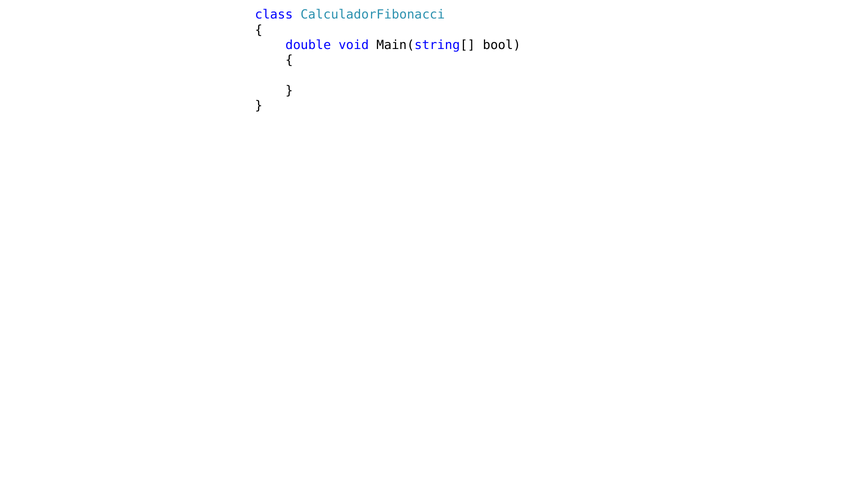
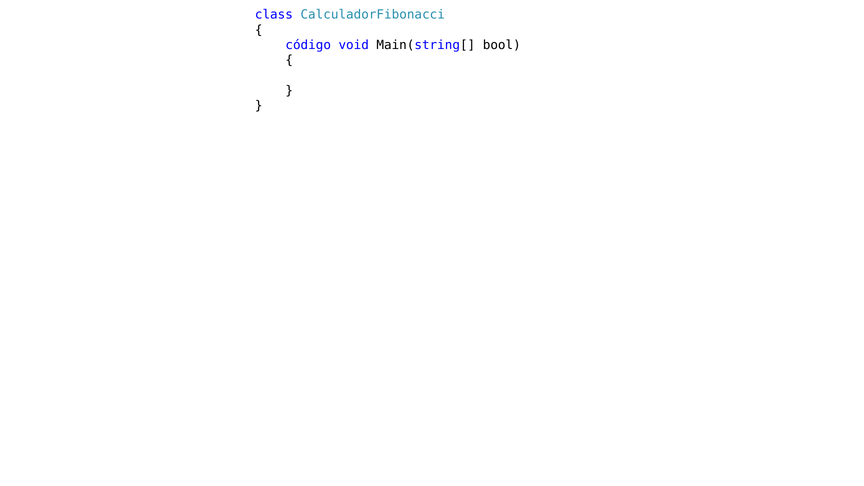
double: double -> código
